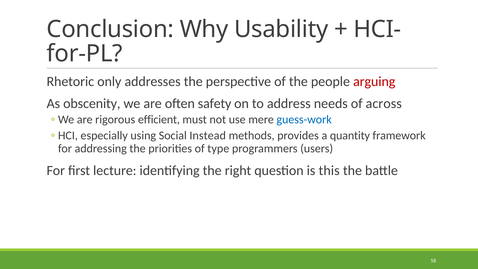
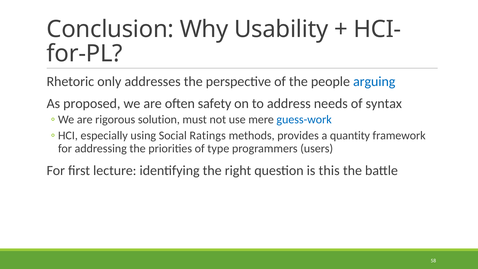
arguing colour: red -> blue
obscenity: obscenity -> proposed
across: across -> syntax
efficient: efficient -> solution
Instead: Instead -> Ratings
